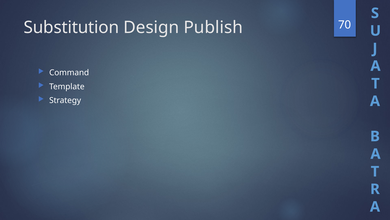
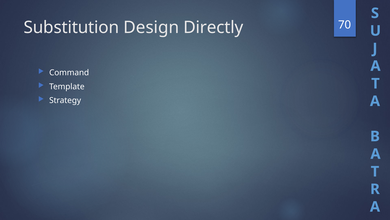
Publish: Publish -> Directly
